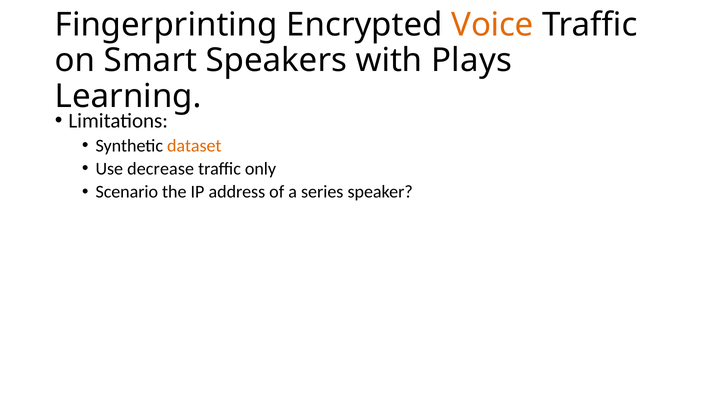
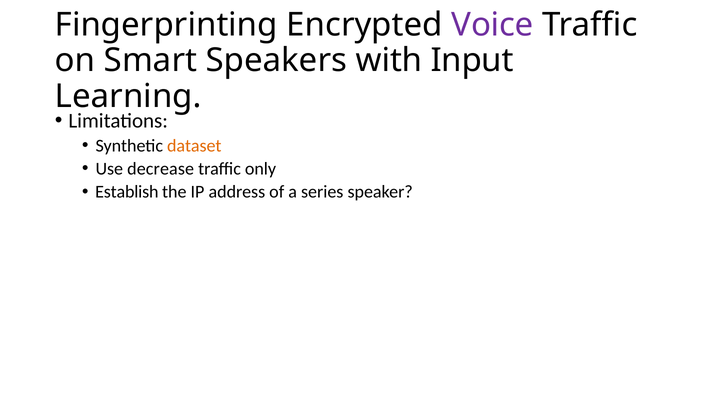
Voice colour: orange -> purple
Plays: Plays -> Input
Scenario: Scenario -> Establish
